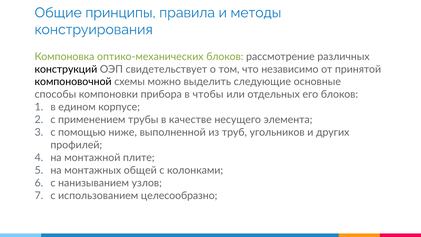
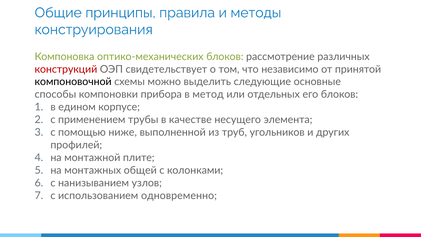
конструкций colour: black -> red
чтобы: чтобы -> метод
целесообразно: целесообразно -> одновременно
